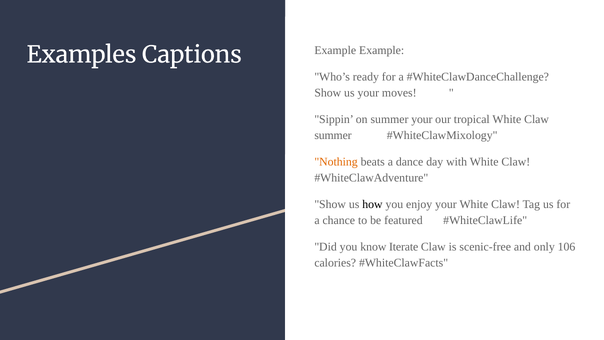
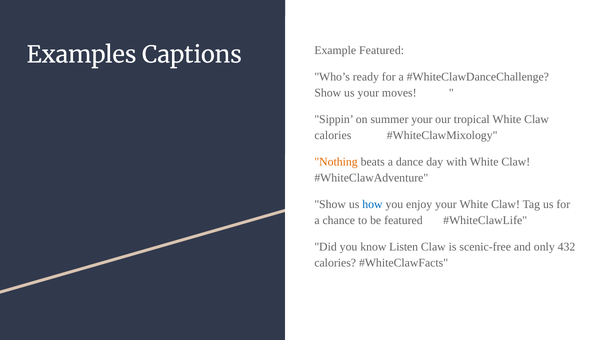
Example Example: Example -> Featured
summer at (333, 135): summer -> calories
how colour: black -> blue
Iterate: Iterate -> Listen
106: 106 -> 432
